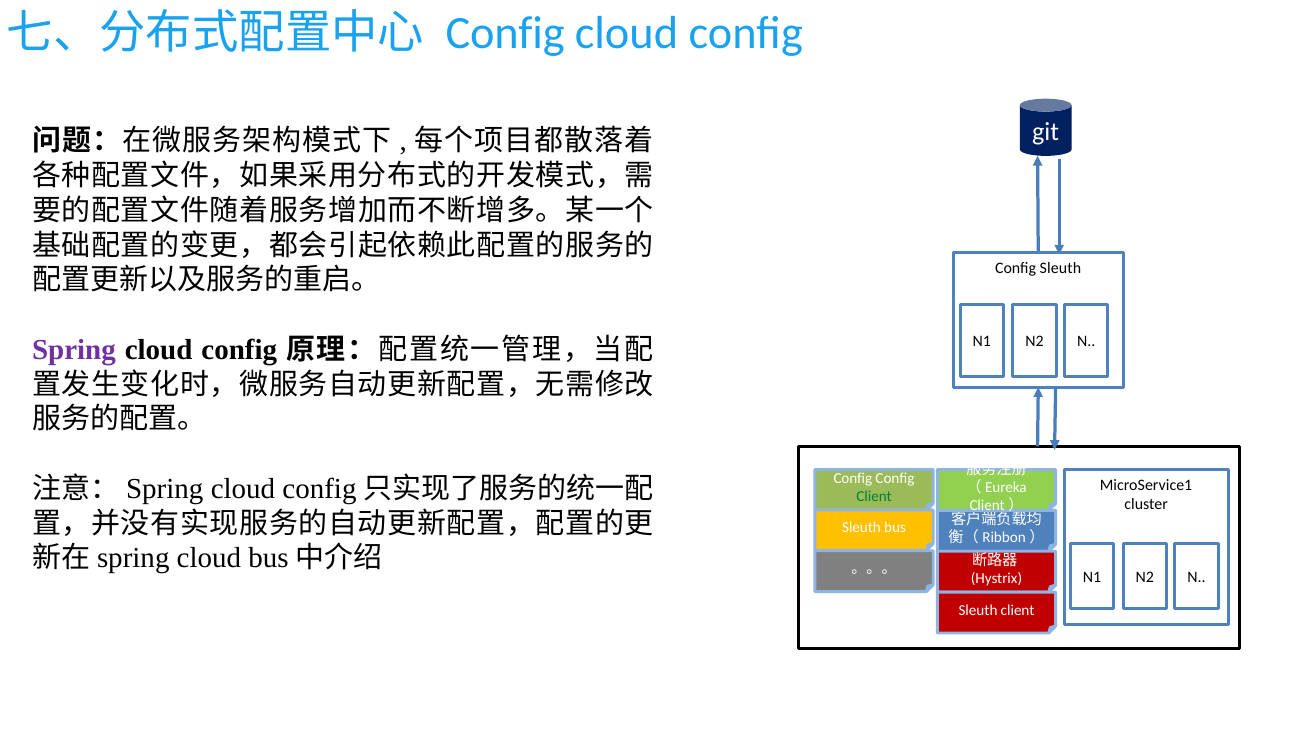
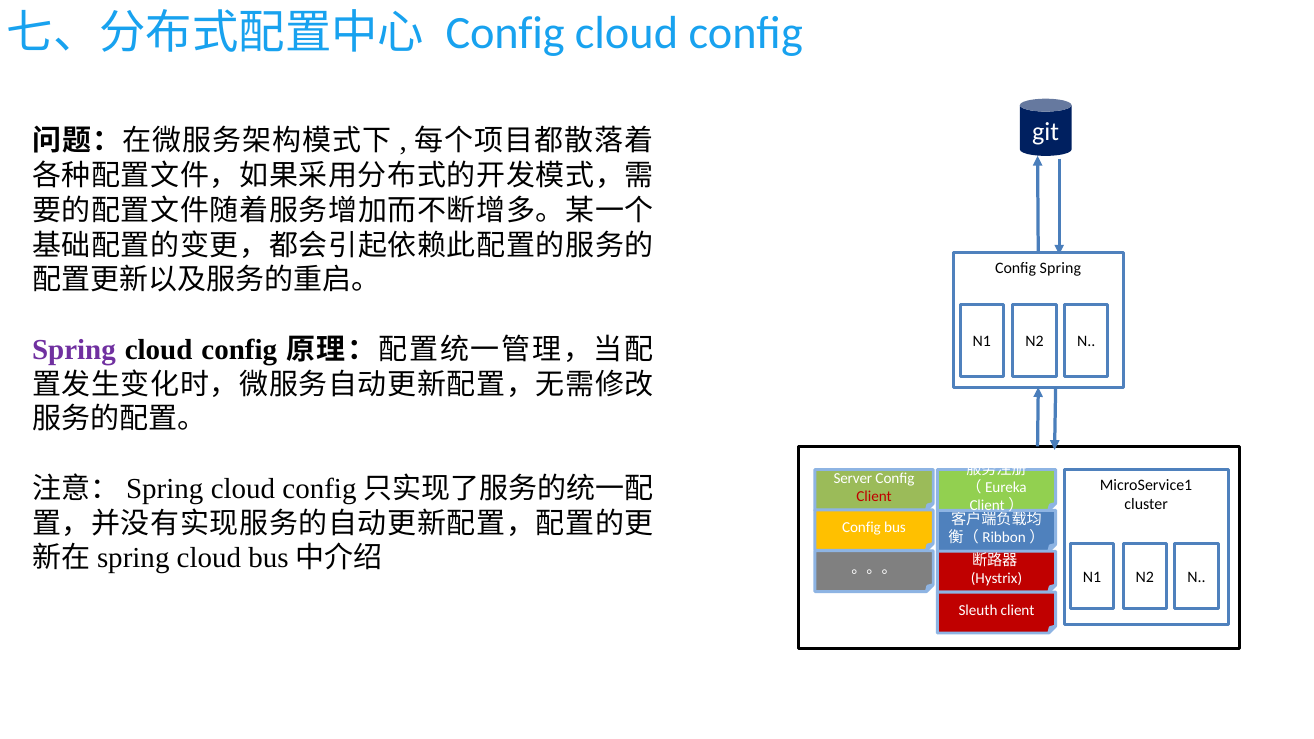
Config Sleuth: Sleuth -> Spring
Config at (853, 479): Config -> Server
Client at (874, 497) colour: green -> red
Sleuth at (861, 528): Sleuth -> Config
